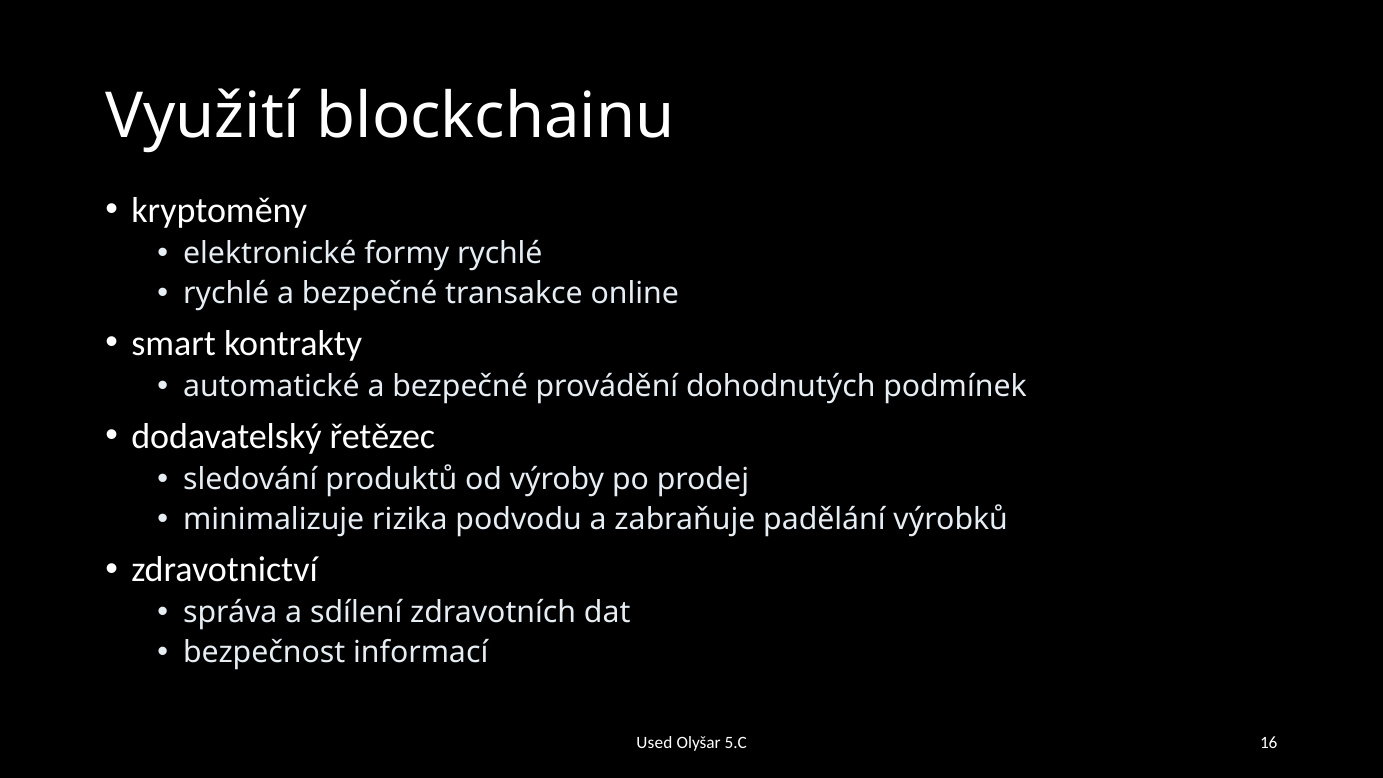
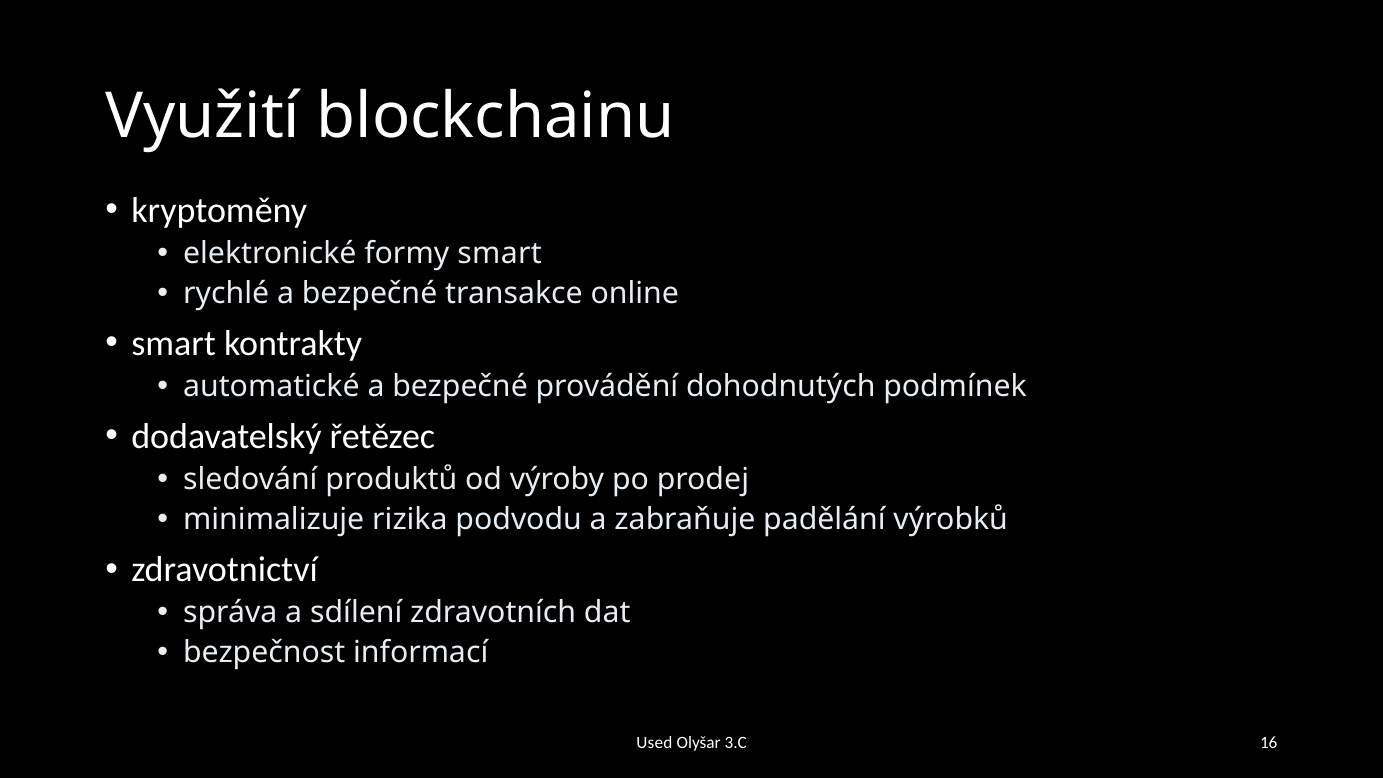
formy rychlé: rychlé -> smart
5.C: 5.C -> 3.C
